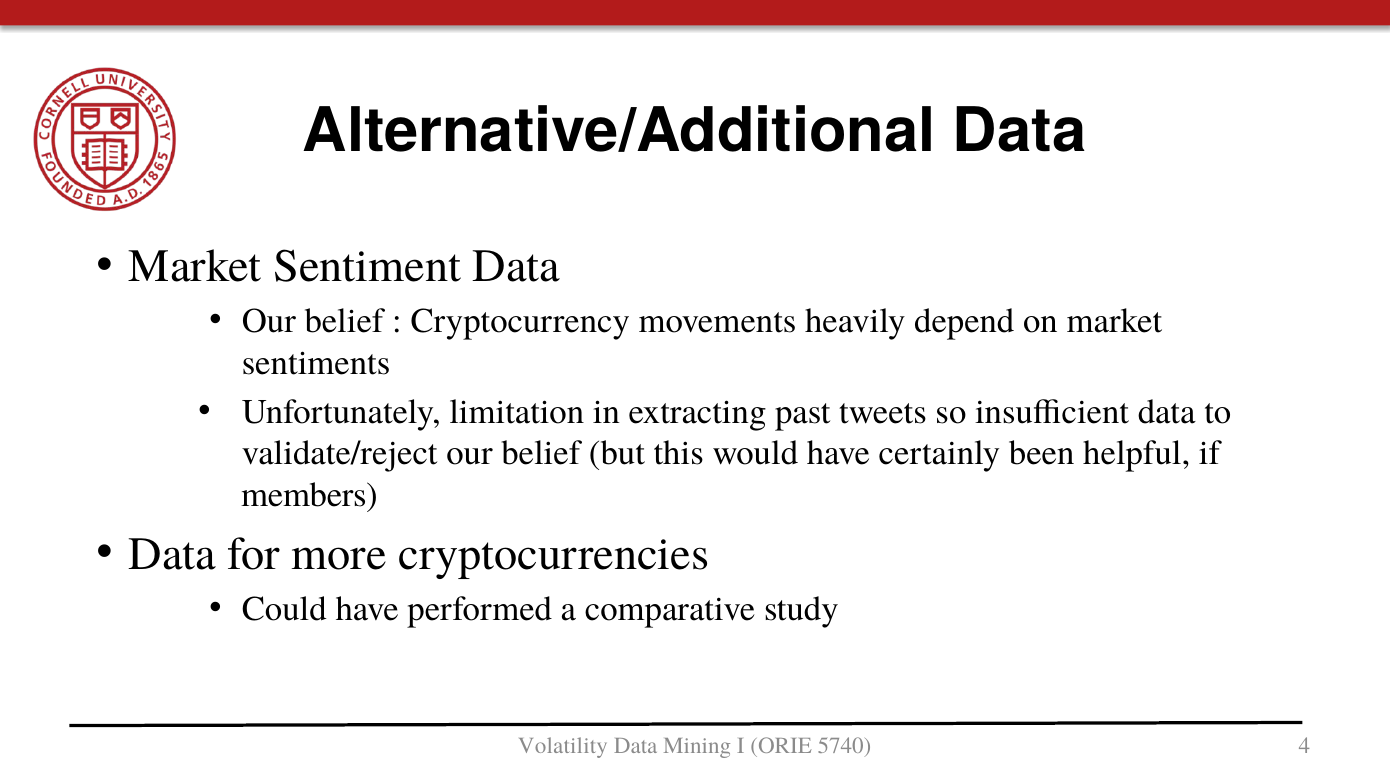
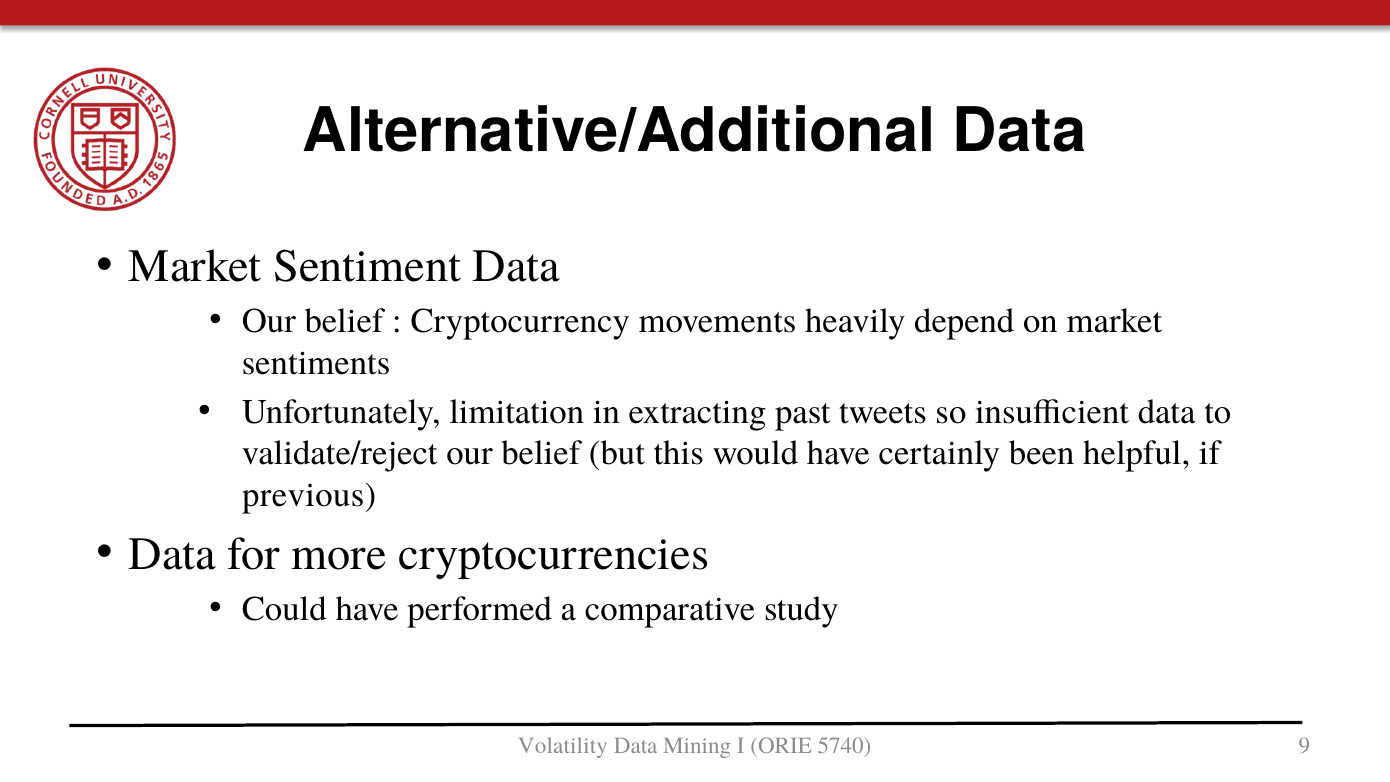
members: members -> previous
4: 4 -> 9
